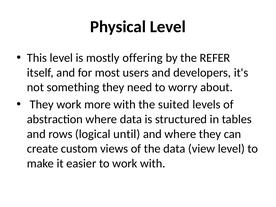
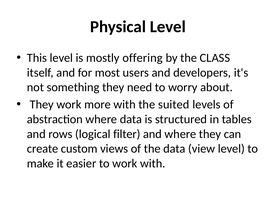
REFER: REFER -> CLASS
until: until -> filter
